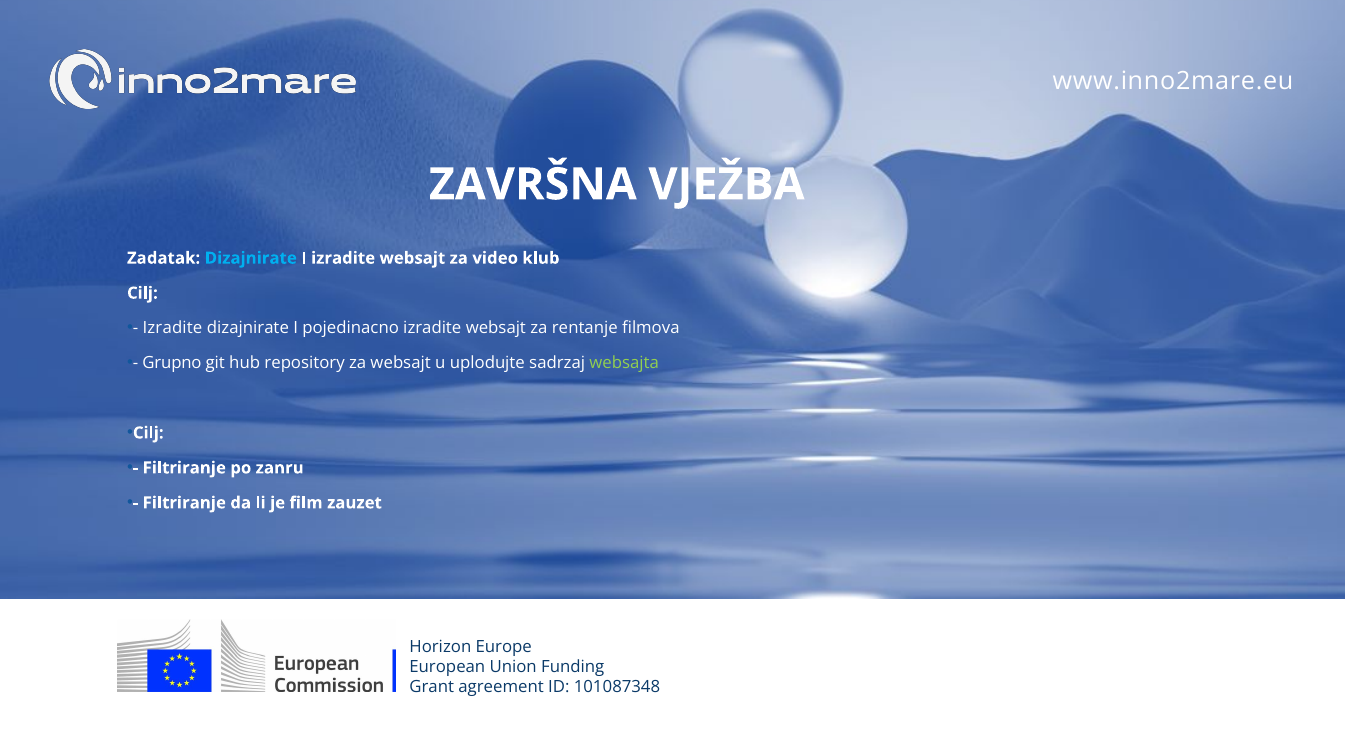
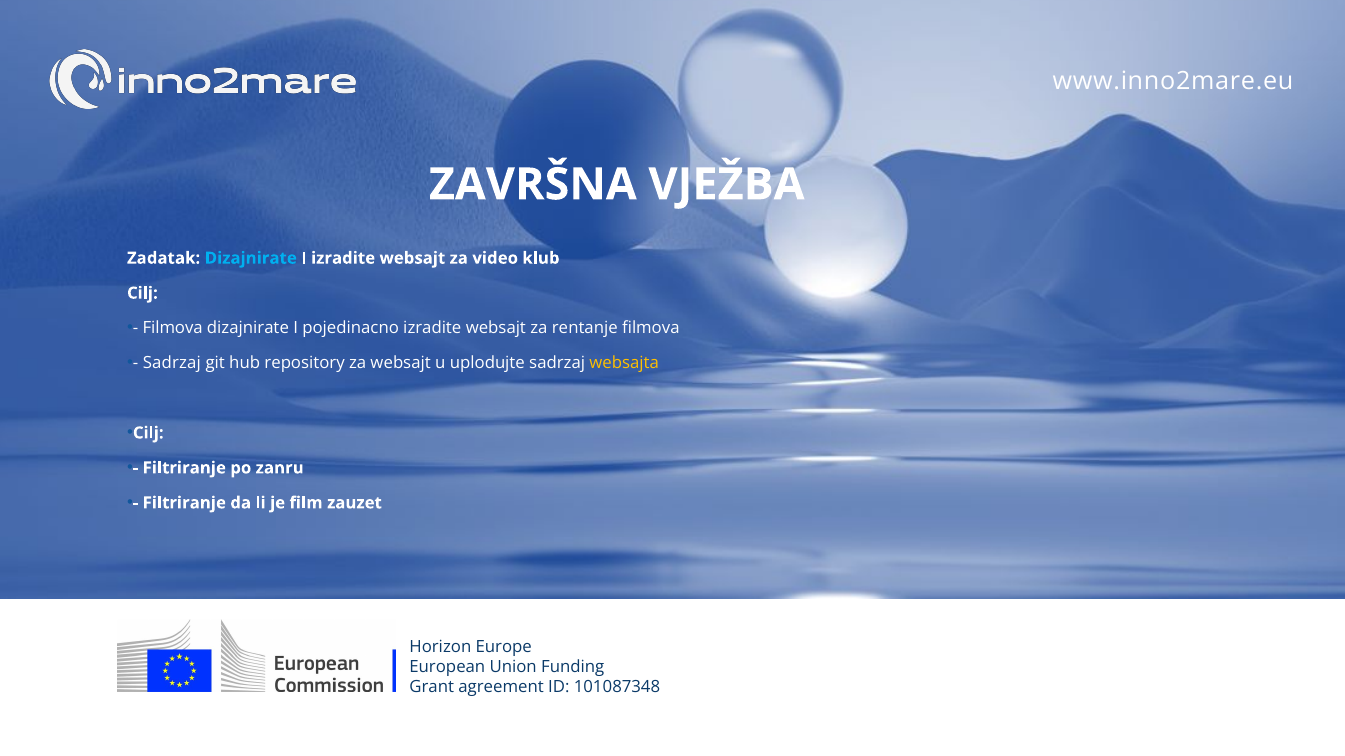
Izradite at (173, 328): Izradite -> Filmova
Grupno at (172, 363): Grupno -> Sadrzaj
websajta colour: light green -> yellow
